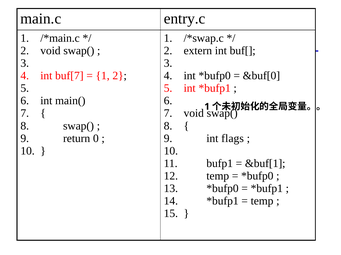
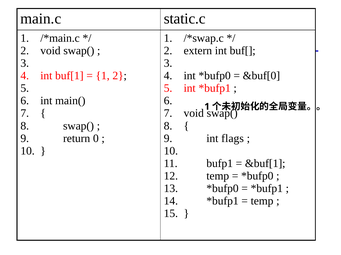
entry.c: entry.c -> static.c
buf[7: buf[7 -> buf[1
